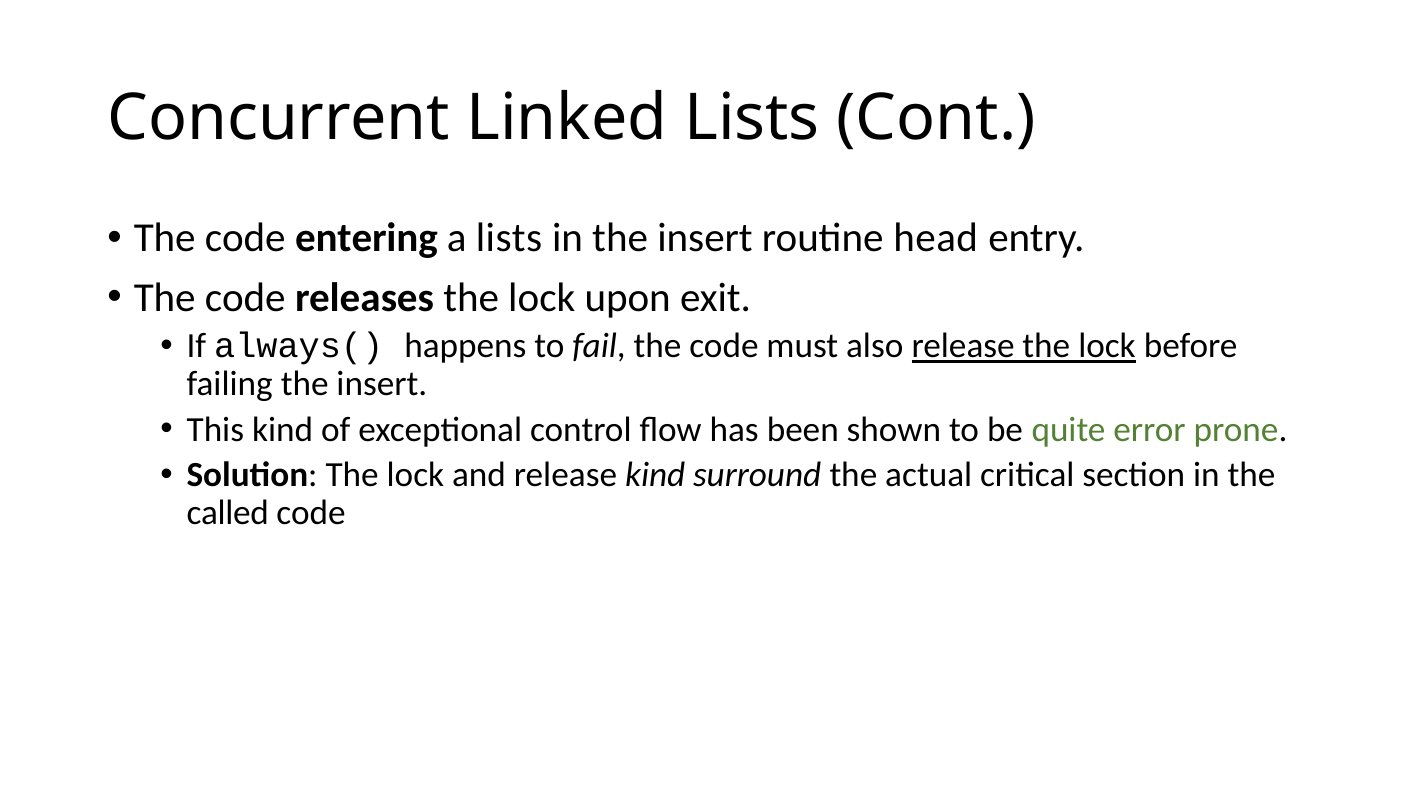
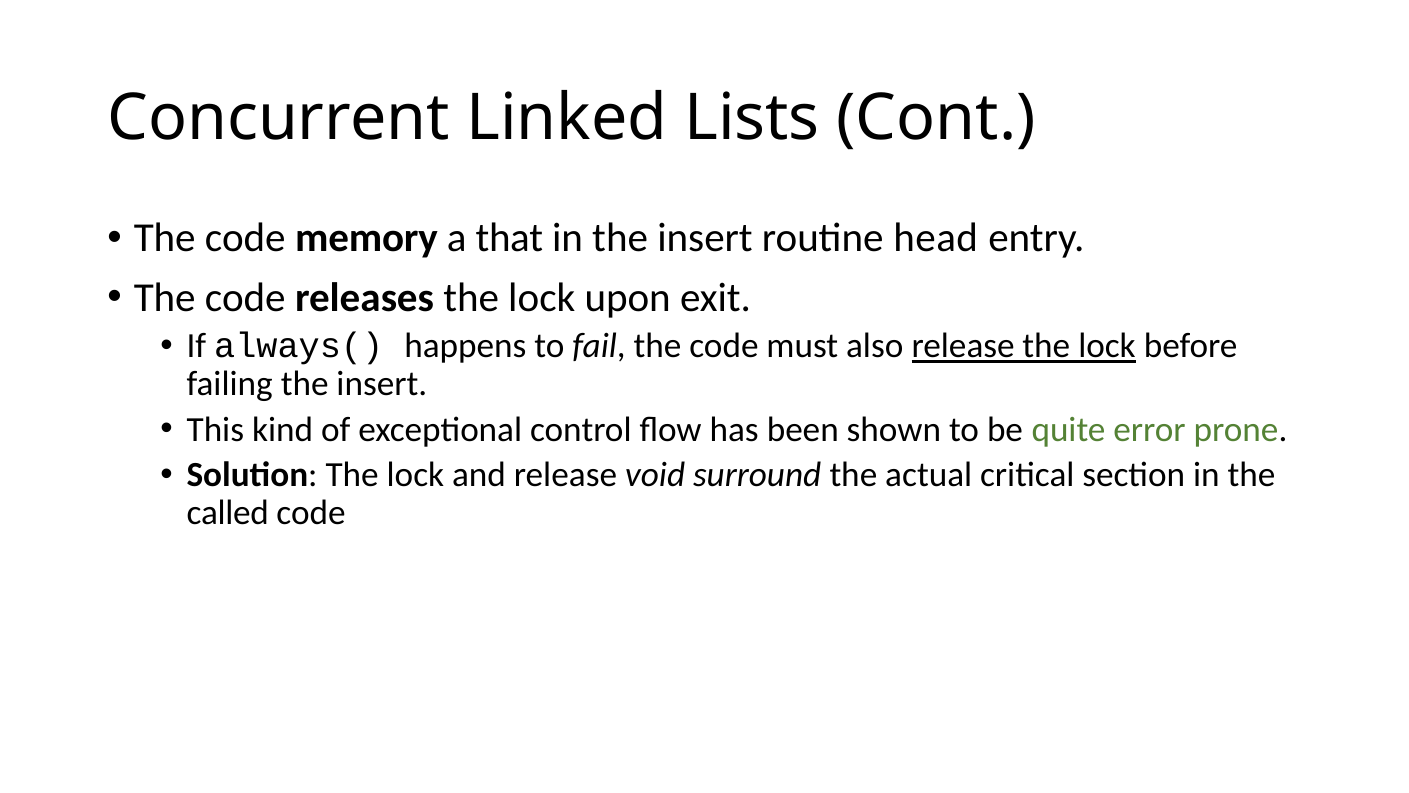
entering: entering -> memory
a lists: lists -> that
release kind: kind -> void
